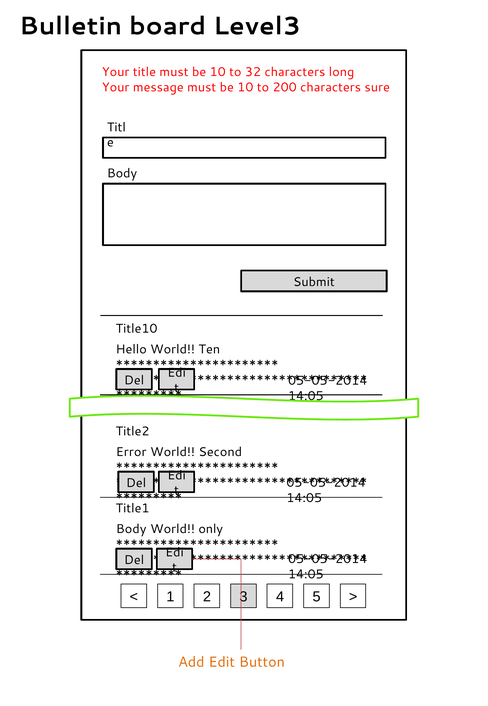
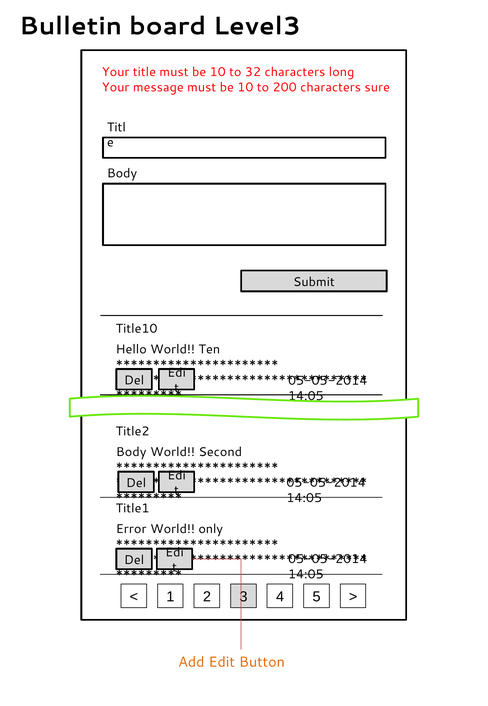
Error at (131, 451): Error -> Body
Body at (131, 528): Body -> Error
